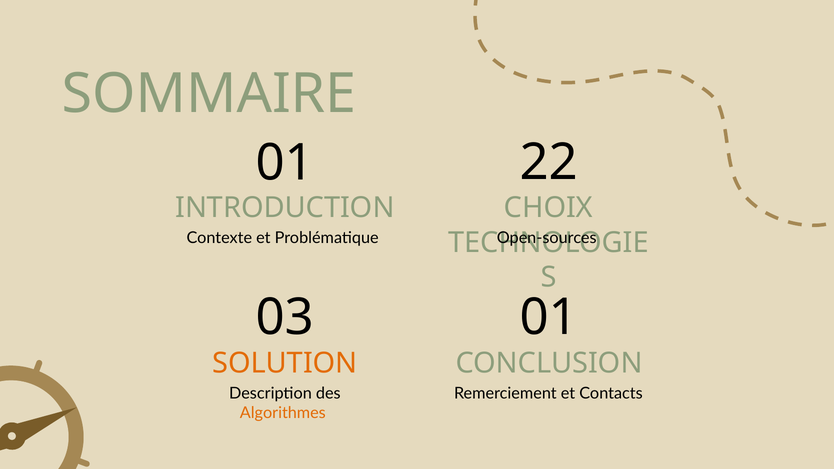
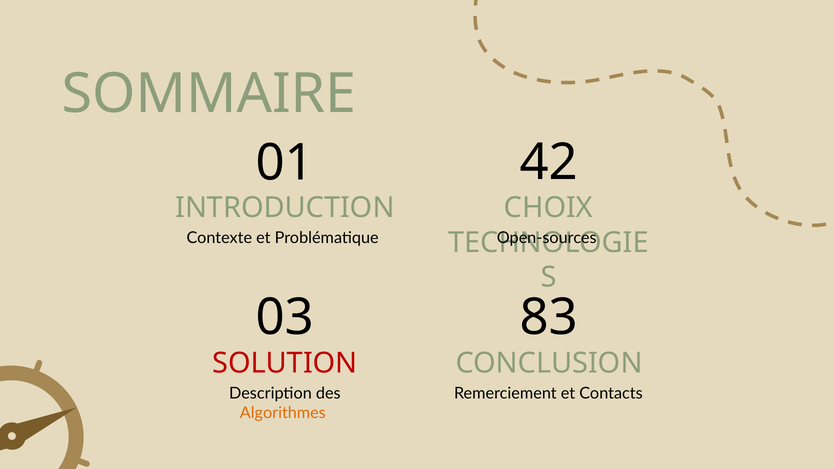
22: 22 -> 42
03 01: 01 -> 83
SOLUTION colour: orange -> red
